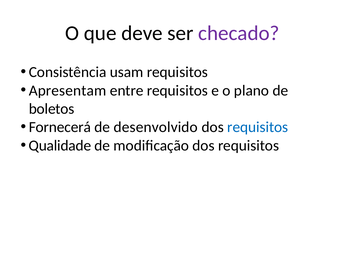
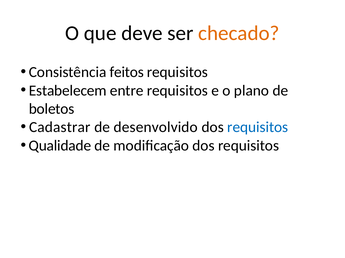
checado colour: purple -> orange
usam: usam -> feitos
Apresentam: Apresentam -> Estabelecem
Fornecerá: Fornecerá -> Cadastrar
